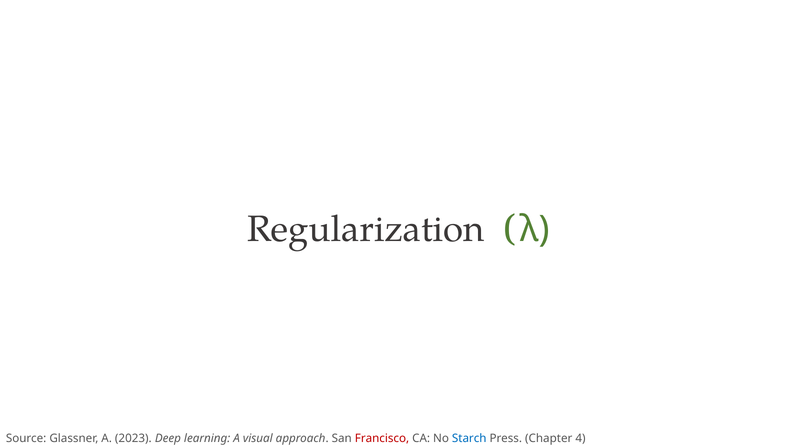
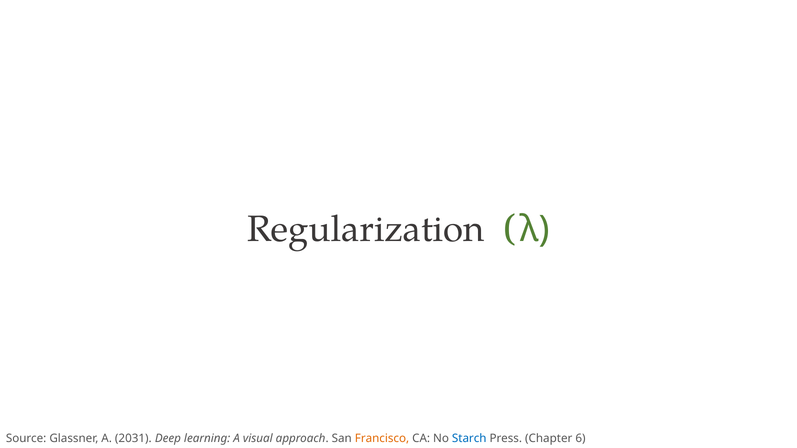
2023: 2023 -> 2031
Francisco colour: red -> orange
4: 4 -> 6
